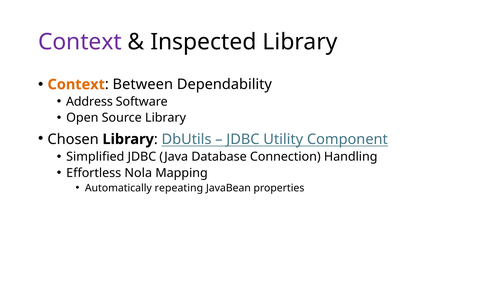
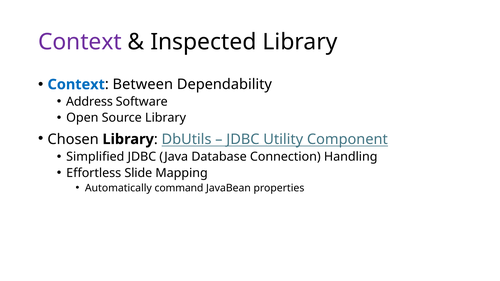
Context at (76, 85) colour: orange -> blue
Nola: Nola -> Slide
repeating: repeating -> command
